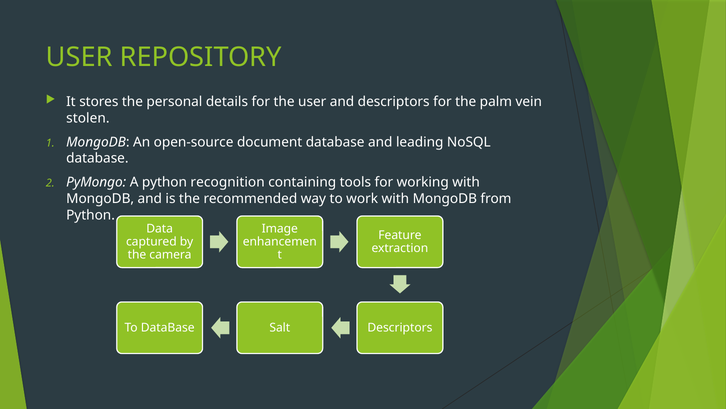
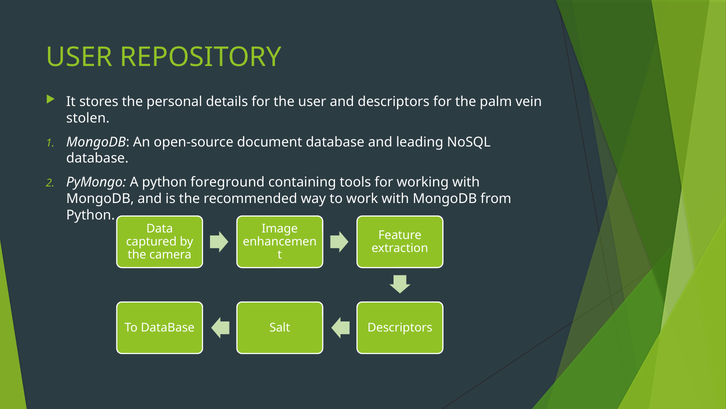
recognition: recognition -> foreground
